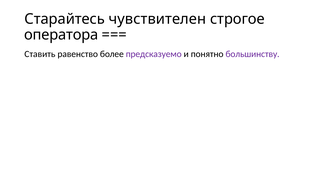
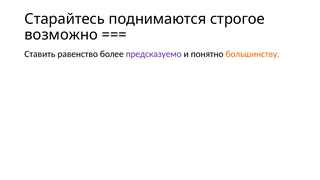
чувствителен: чувствителен -> поднимаются
оператора: оператора -> возможно
большинству colour: purple -> orange
